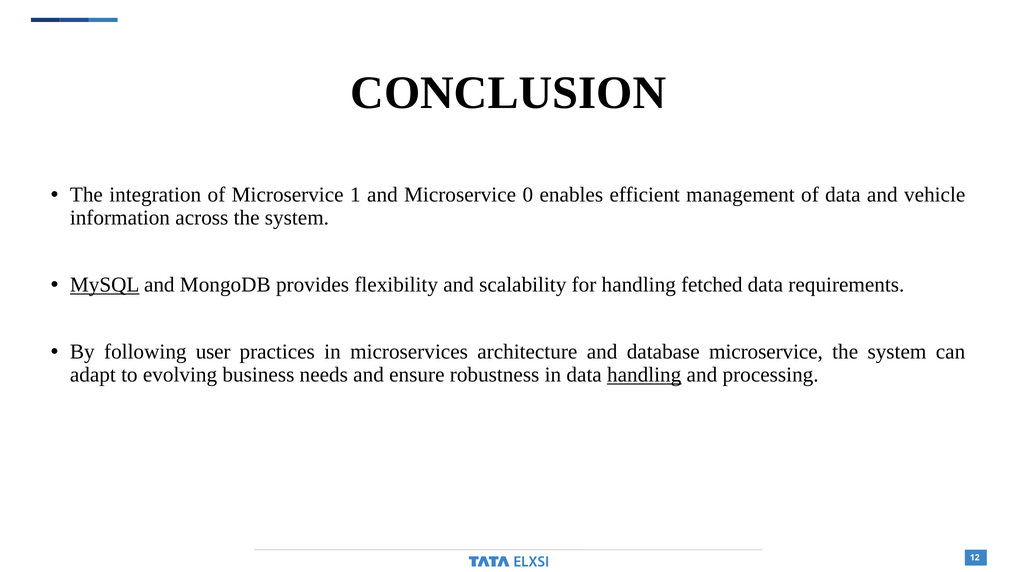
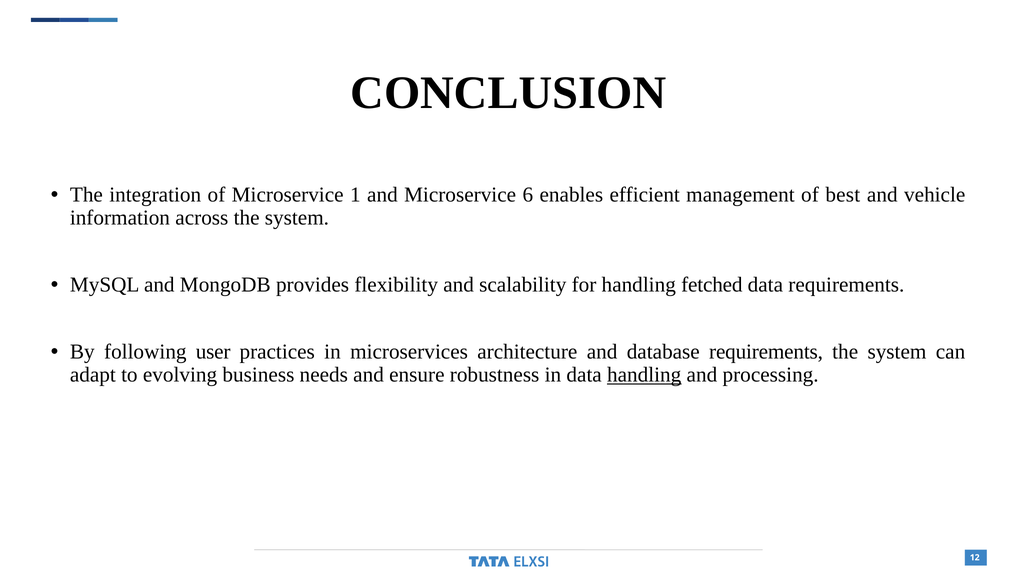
0: 0 -> 6
of data: data -> best
MySQL underline: present -> none
database microservice: microservice -> requirements
